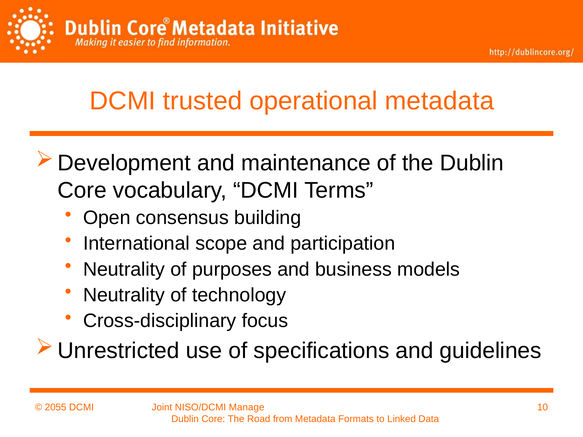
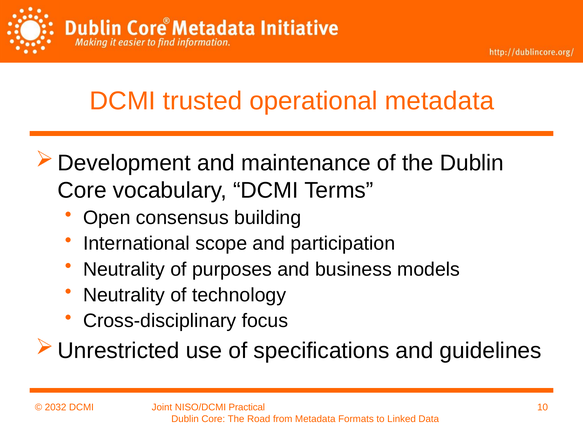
2055: 2055 -> 2032
Manage: Manage -> Practical
